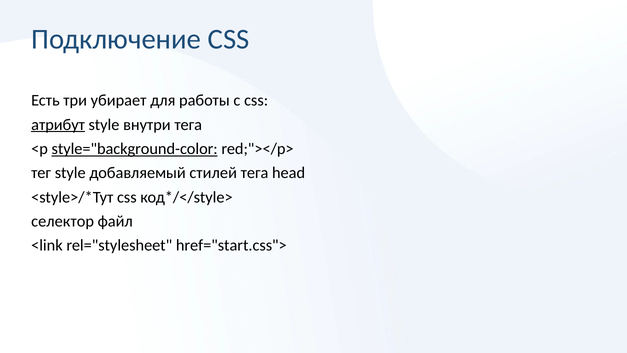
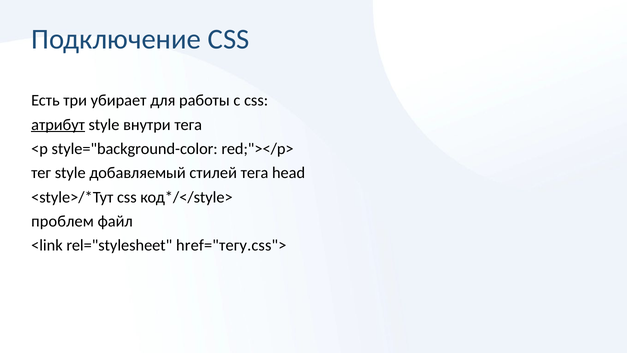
style="background-color underline: present -> none
селектор: селектор -> проблем
href="start.css">: href="start.css"> -> href="тегу.css">
